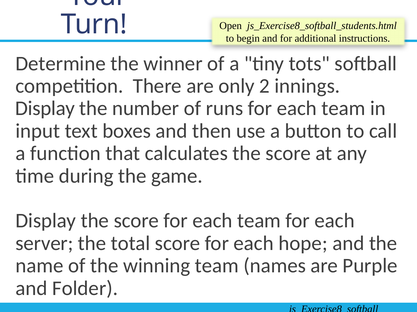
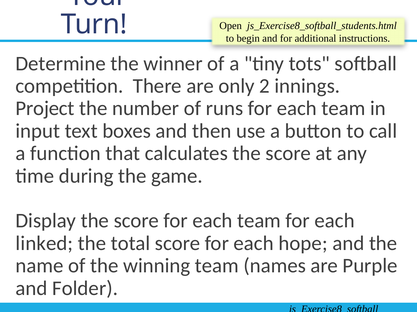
Display at (45, 109): Display -> Project
server: server -> linked
